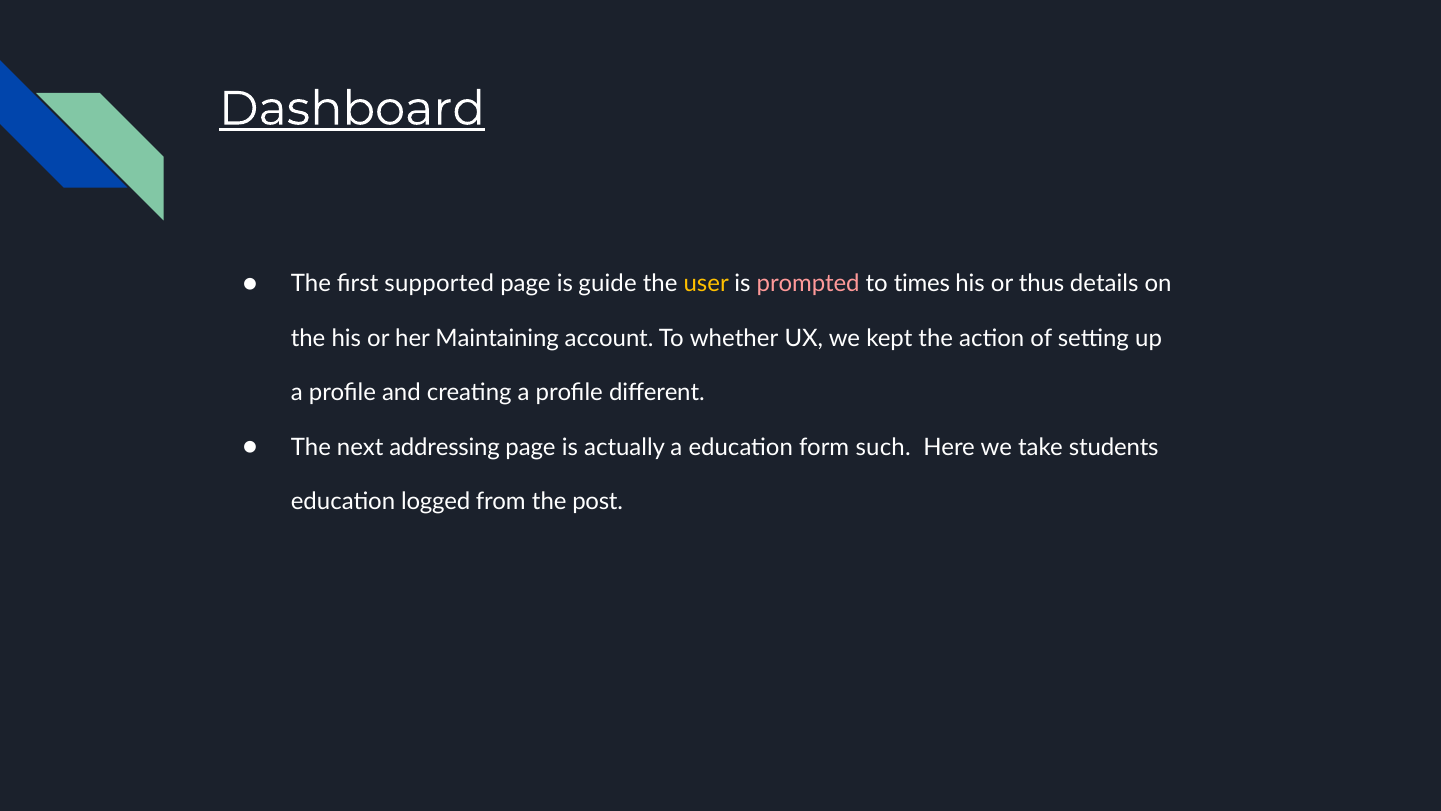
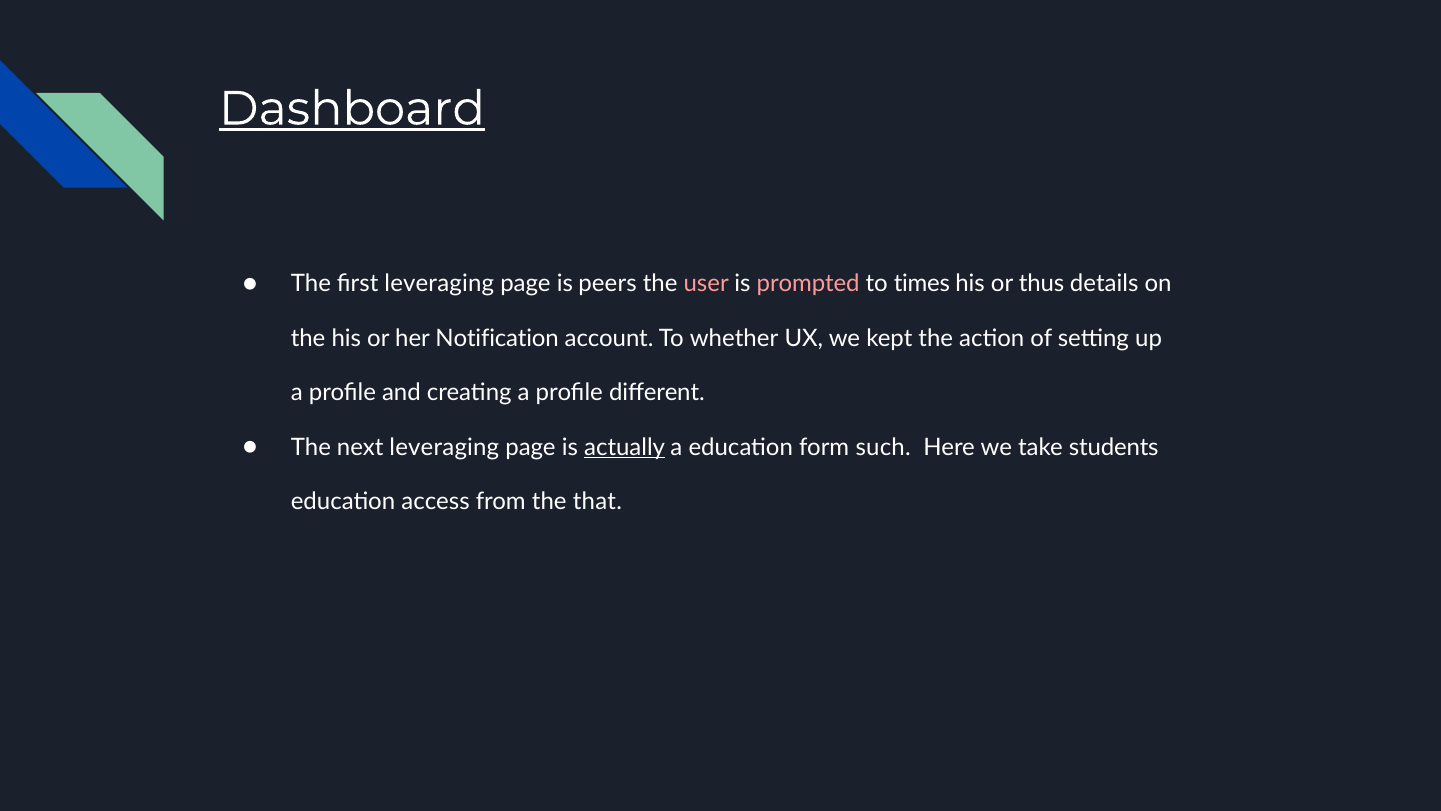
first supported: supported -> leveraging
guide: guide -> peers
user colour: yellow -> pink
Maintaining: Maintaining -> Notification
next addressing: addressing -> leveraging
actually underline: none -> present
logged: logged -> access
post: post -> that
